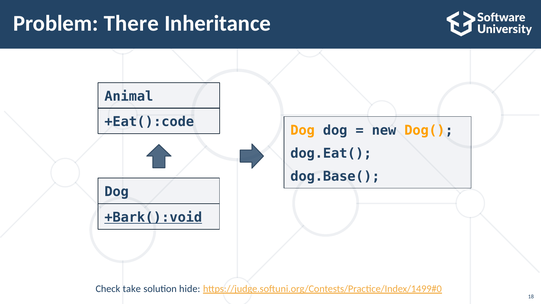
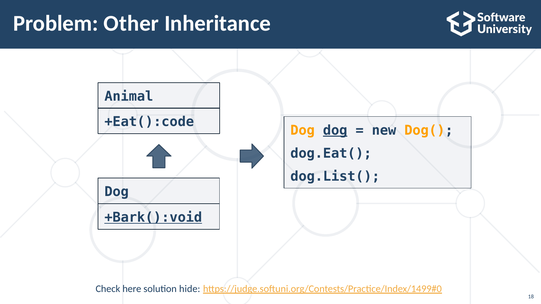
There: There -> Other
dog at (335, 130) underline: none -> present
dog.Base(: dog.Base( -> dog.List(
take: take -> here
